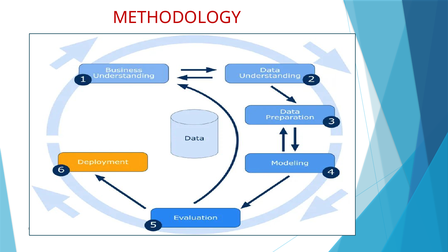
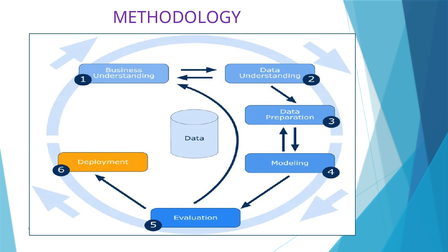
METHODOLOGY colour: red -> purple
